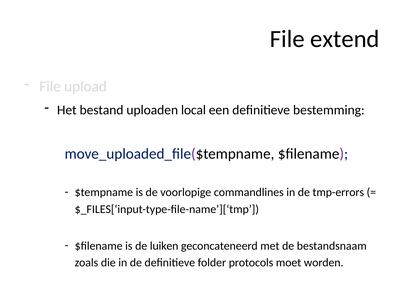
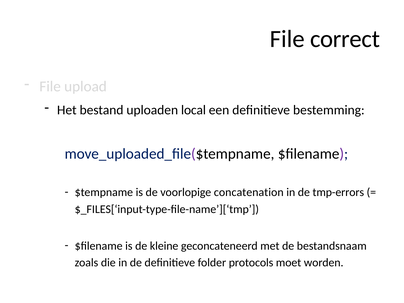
extend: extend -> correct
commandlines: commandlines -> concatenation
luiken: luiken -> kleine
